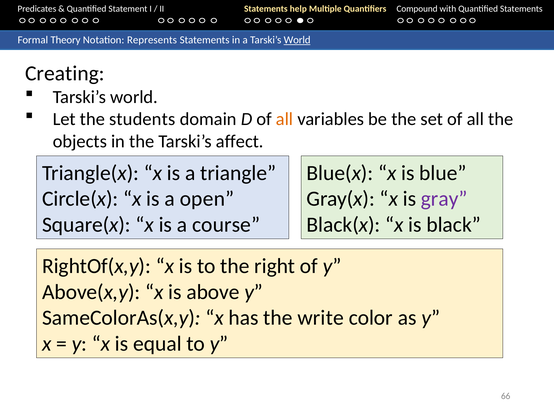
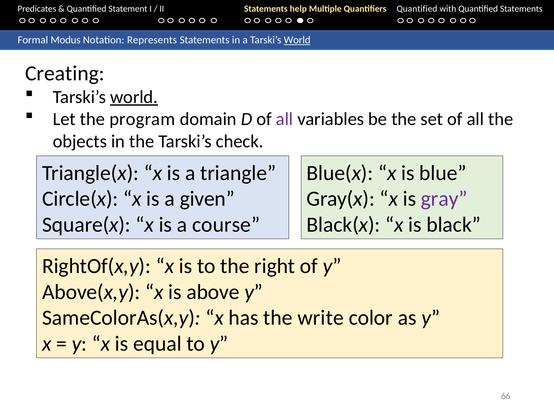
Quantifiers Compound: Compound -> Quantified
Theory: Theory -> Modus
world at (134, 97) underline: none -> present
students: students -> program
all at (285, 119) colour: orange -> purple
affect: affect -> check
open: open -> given
